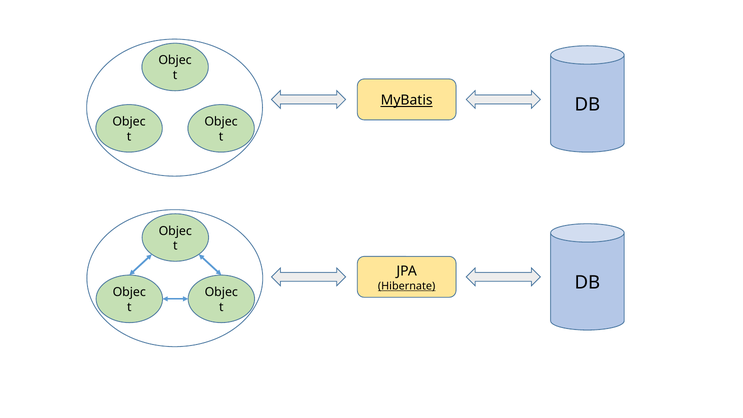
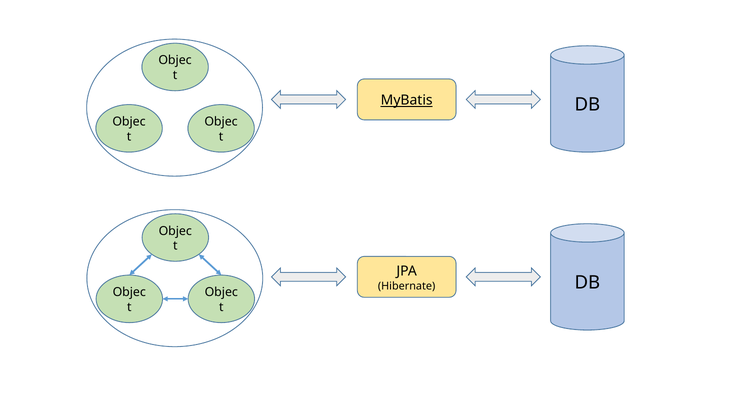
Hibernate underline: present -> none
